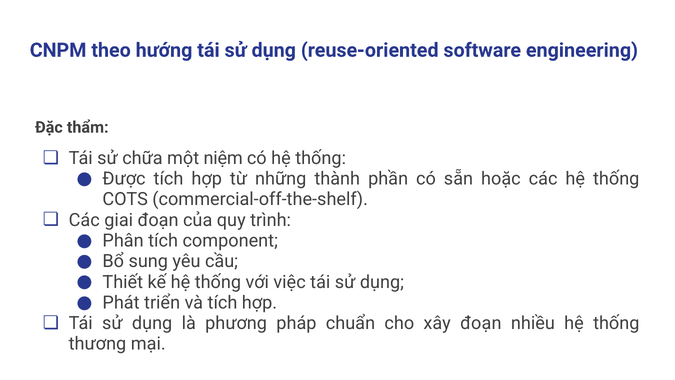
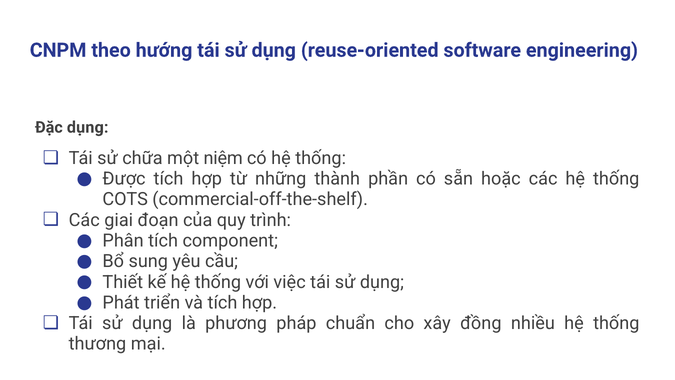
Đặc thẩm: thẩm -> dụng
xây đoạn: đoạn -> đồng
